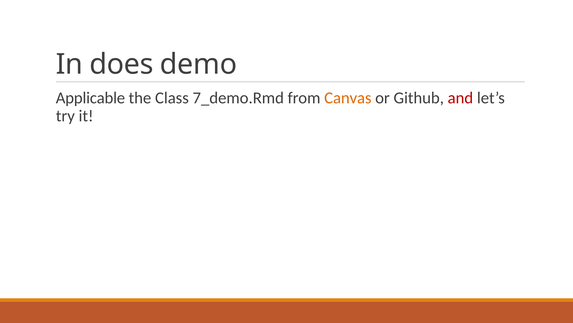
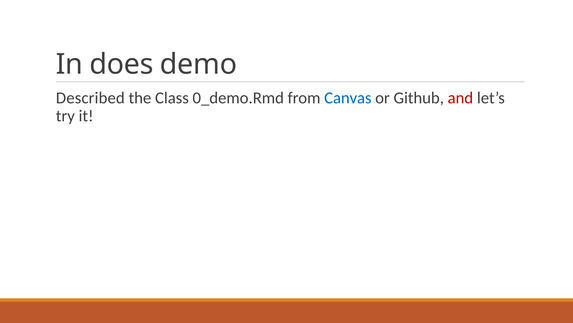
Applicable: Applicable -> Described
7_demo.Rmd: 7_demo.Rmd -> 0_demo.Rmd
Canvas colour: orange -> blue
